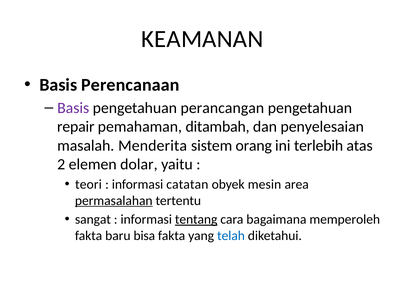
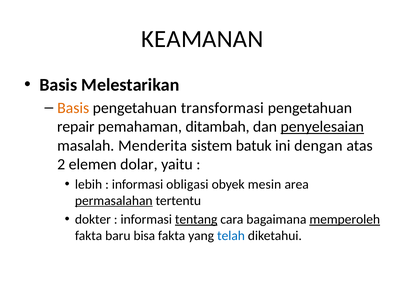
Perencanaan: Perencanaan -> Melestarikan
Basis at (73, 108) colour: purple -> orange
perancangan: perancangan -> transformasi
penyelesaian underline: none -> present
orang: orang -> batuk
terlebih: terlebih -> dengan
teori: teori -> lebih
catatan: catatan -> obligasi
sangat: sangat -> dokter
memperoleh underline: none -> present
